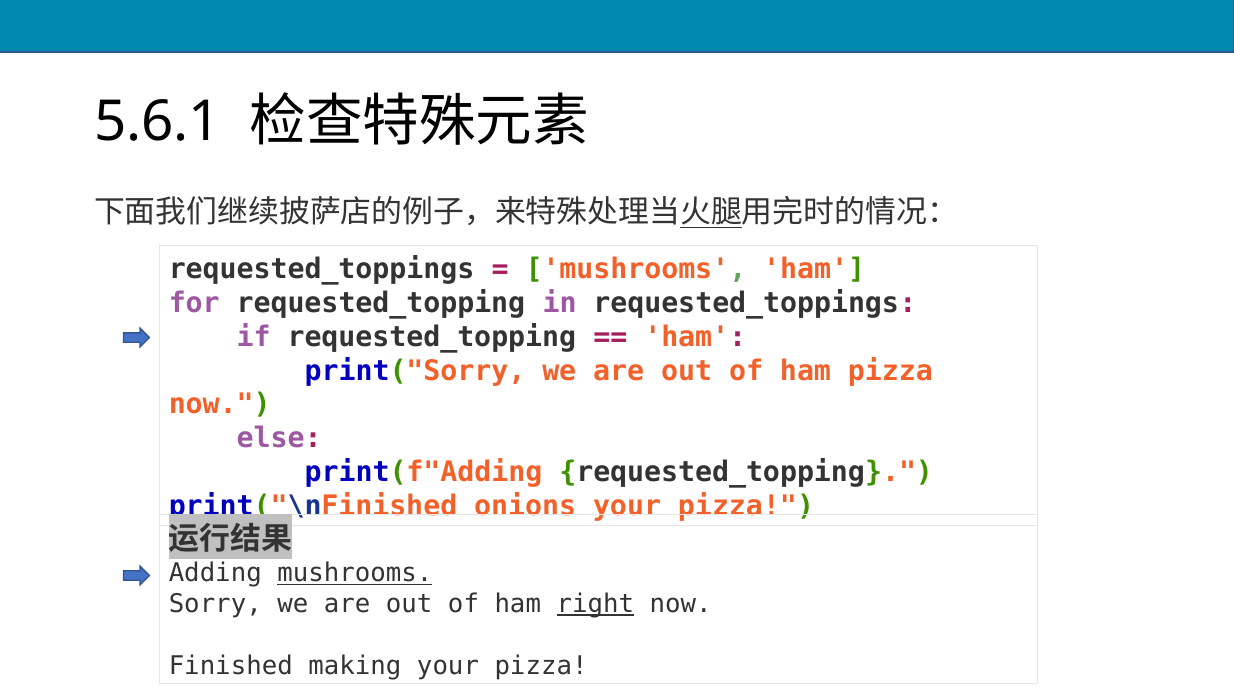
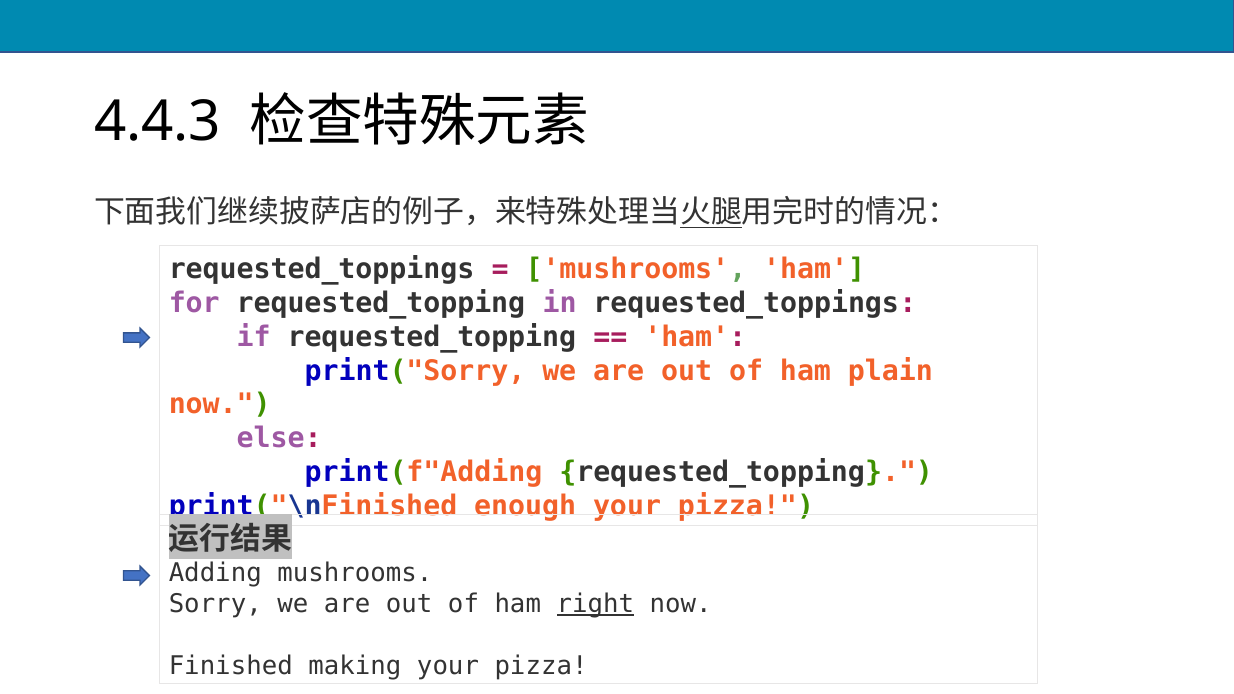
5.6.1: 5.6.1 -> 4.4.3
ham pizza: pizza -> plain
onions: onions -> enough
mushrooms at (355, 573) underline: present -> none
